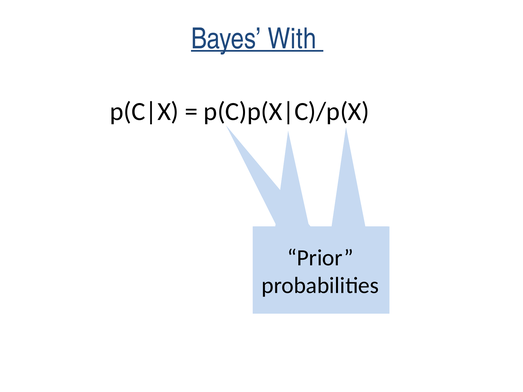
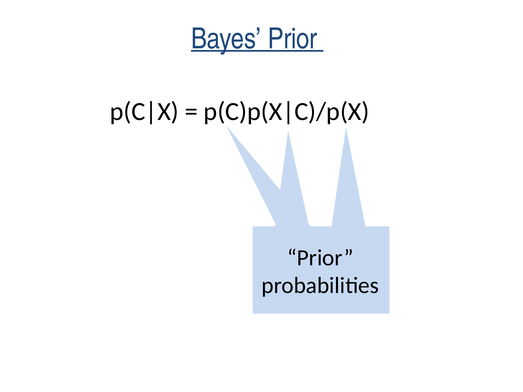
Bayes With: With -> Prior
